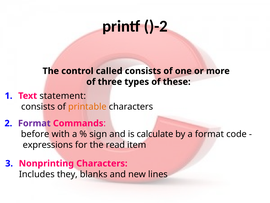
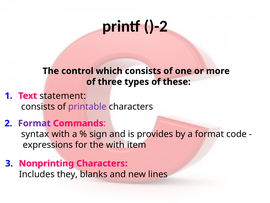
called: called -> which
printable colour: orange -> purple
before: before -> syntax
calculate: calculate -> provides
the read: read -> with
